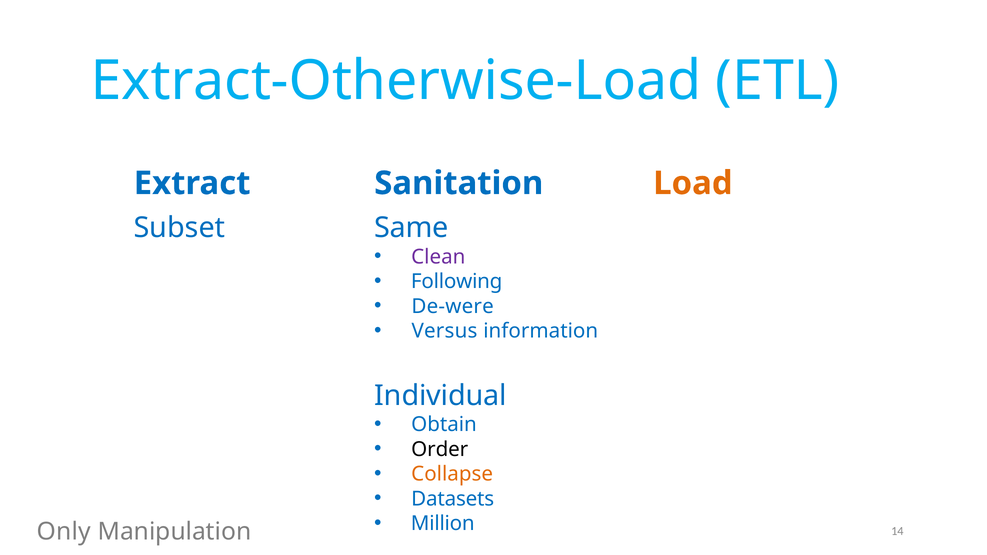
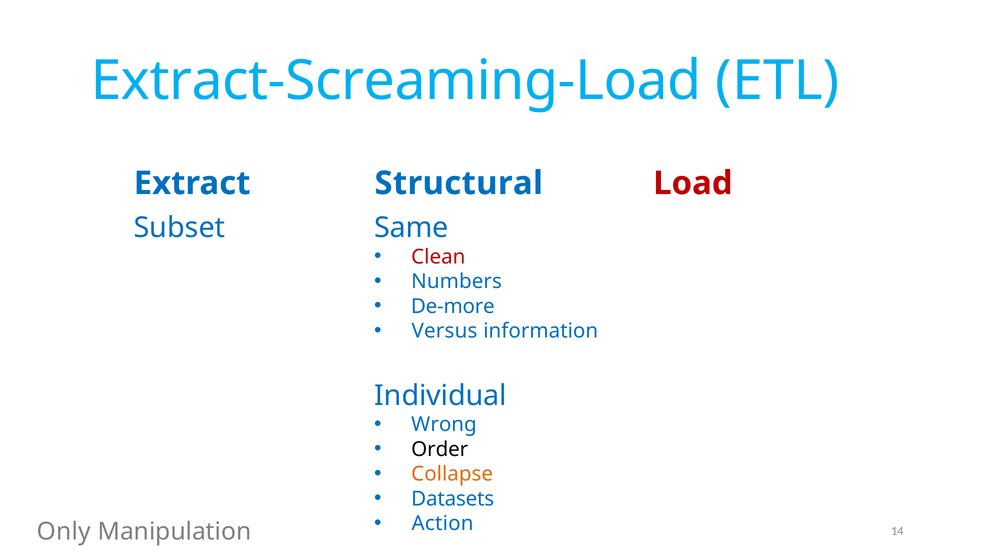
Extract-Otherwise-Load: Extract-Otherwise-Load -> Extract-Screaming-Load
Sanitation: Sanitation -> Structural
Load colour: orange -> red
Clean colour: purple -> red
Following: Following -> Numbers
De-were: De-were -> De-more
Obtain: Obtain -> Wrong
Million: Million -> Action
